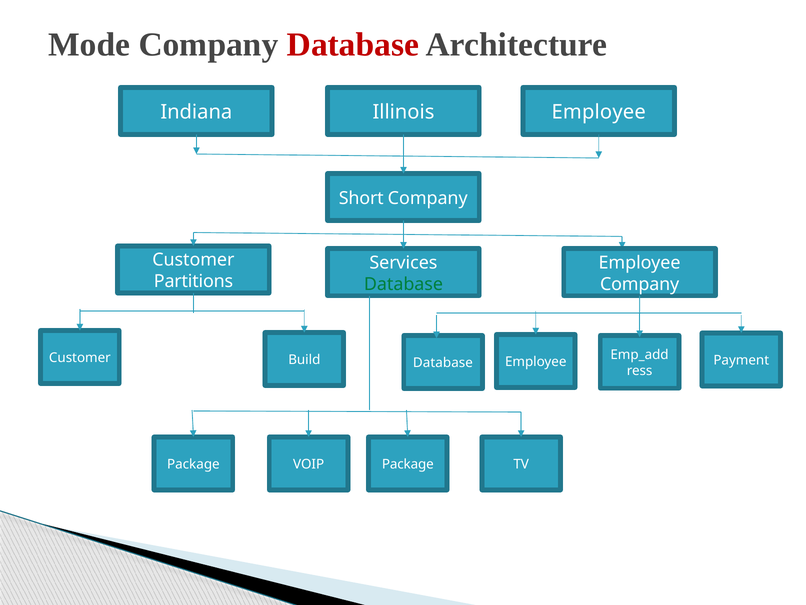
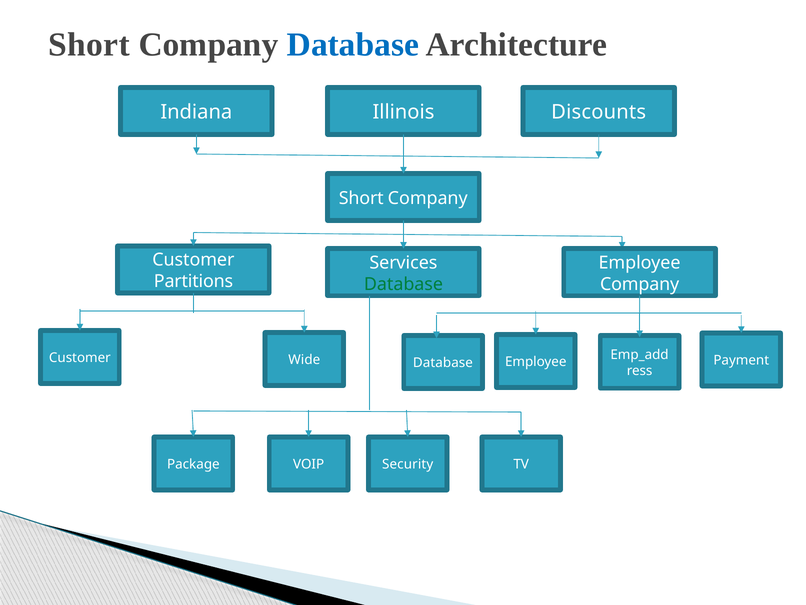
Mode at (89, 45): Mode -> Short
Database at (353, 45) colour: red -> blue
Indiana Employee: Employee -> Discounts
Build: Build -> Wide
VOIP Package: Package -> Security
